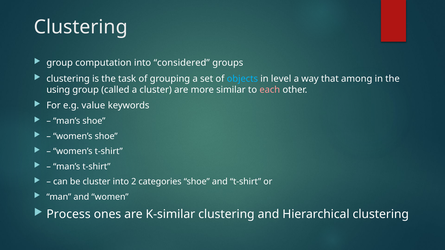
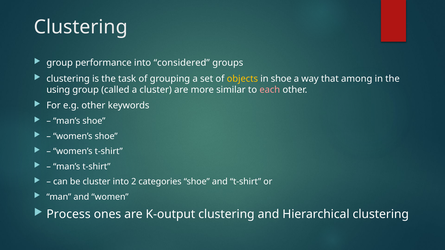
computation: computation -> performance
objects colour: light blue -> yellow
in level: level -> shoe
e.g value: value -> other
K-similar: K-similar -> K-output
